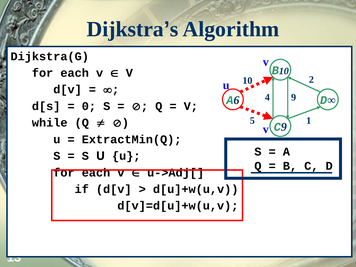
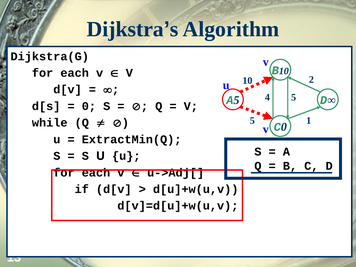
4 9: 9 -> 5
A 6: 6 -> 5
C 9: 9 -> 0
